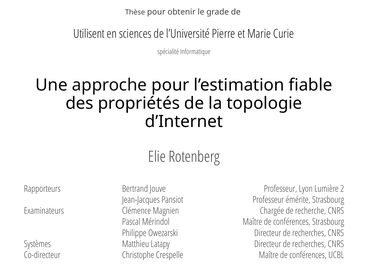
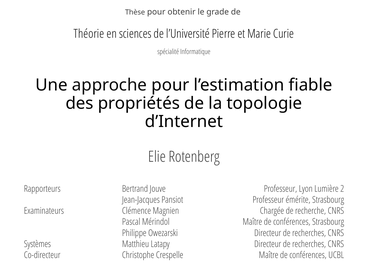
Utilisent: Utilisent -> Théorie
